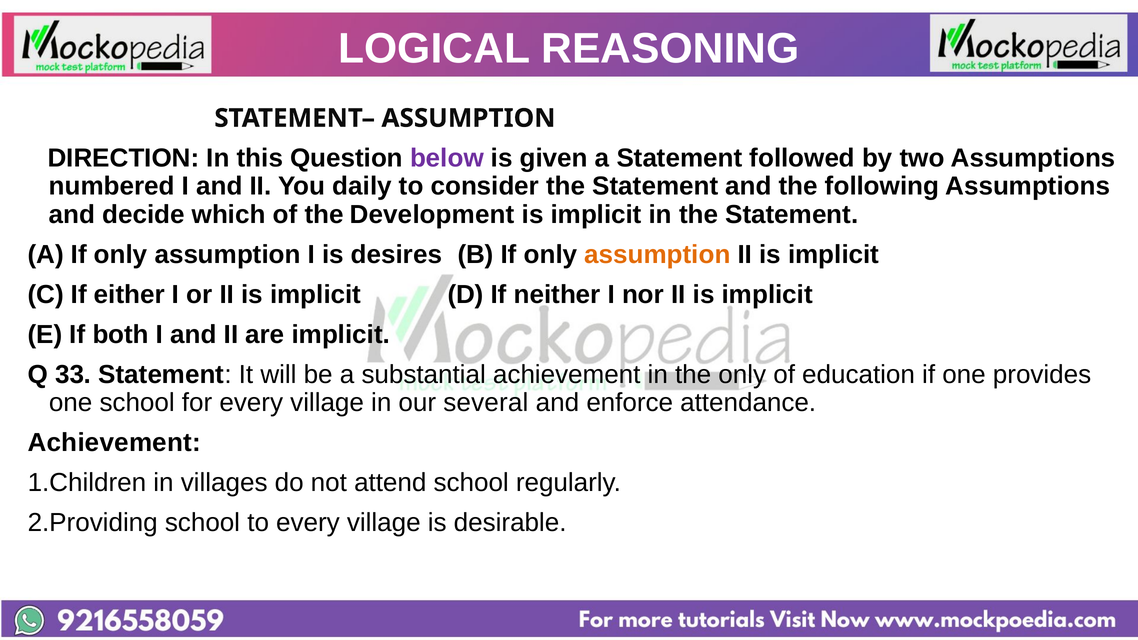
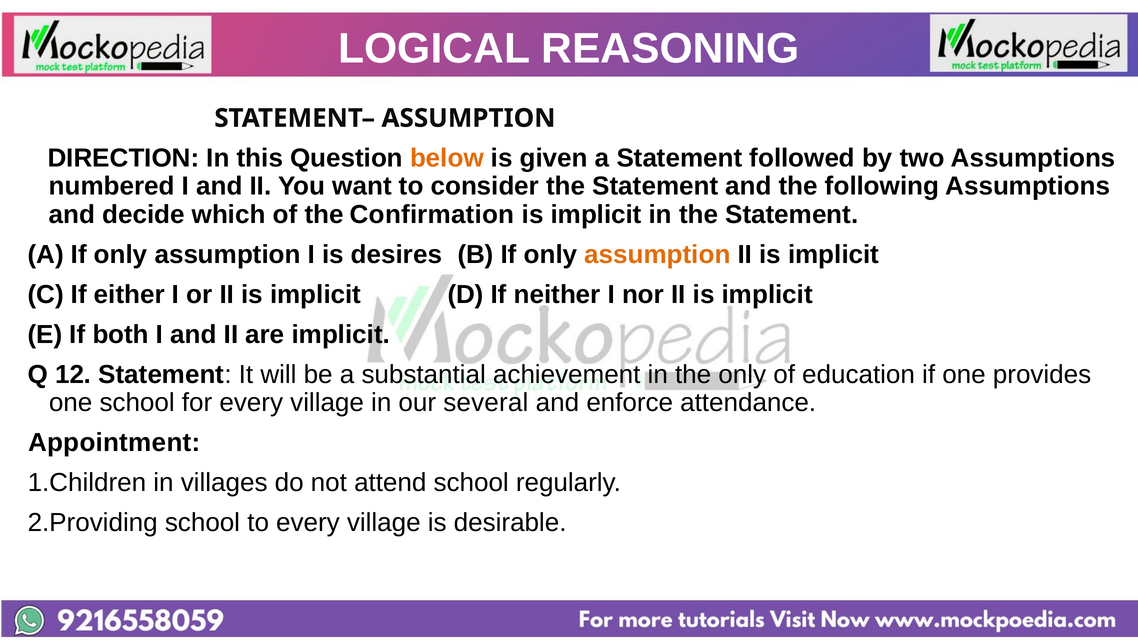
below colour: purple -> orange
daily: daily -> want
Development: Development -> Confirmation
33: 33 -> 12
Achievement at (114, 443): Achievement -> Appointment
